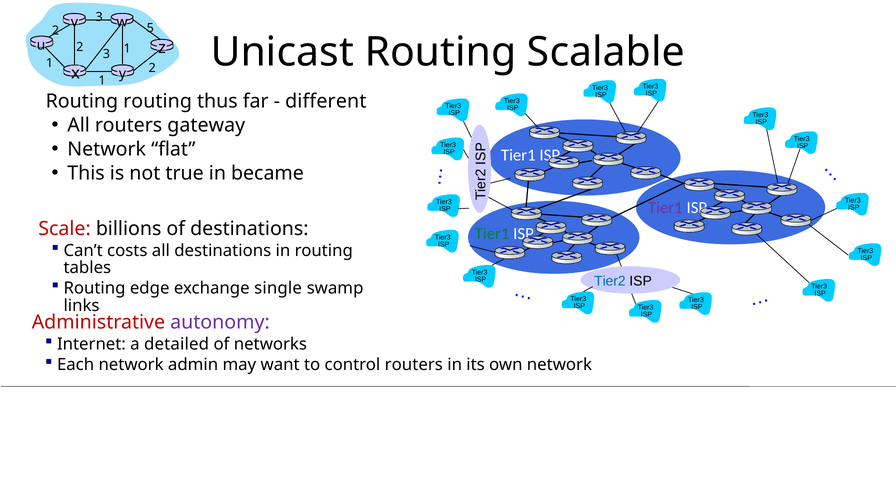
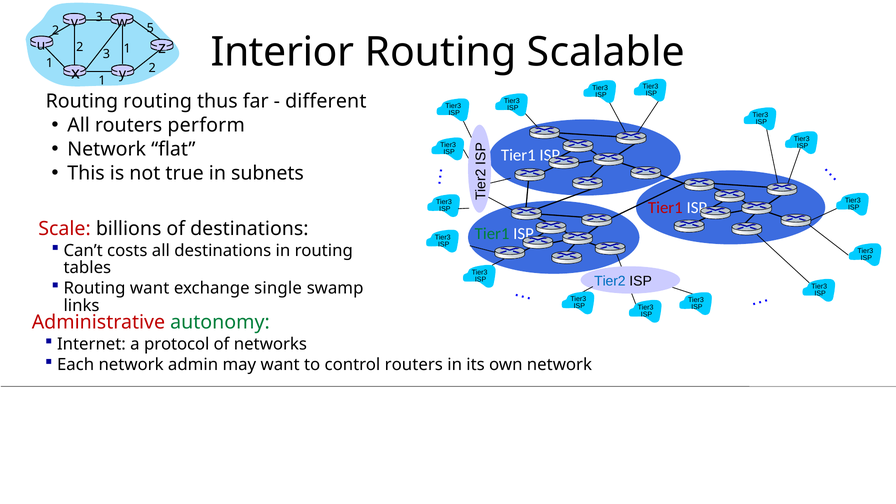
Unicast: Unicast -> Interior
gateway: gateway -> perform
became: became -> subnets
Tier1 at (665, 207) colour: purple -> red
Routing edge: edge -> want
autonomy colour: purple -> green
detailed: detailed -> protocol
